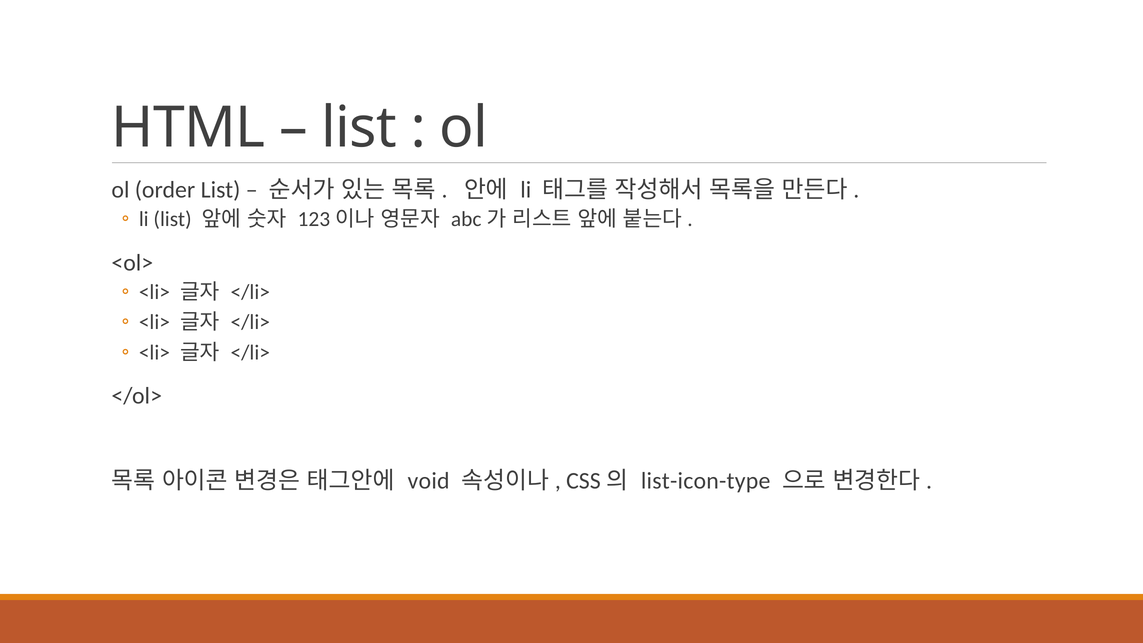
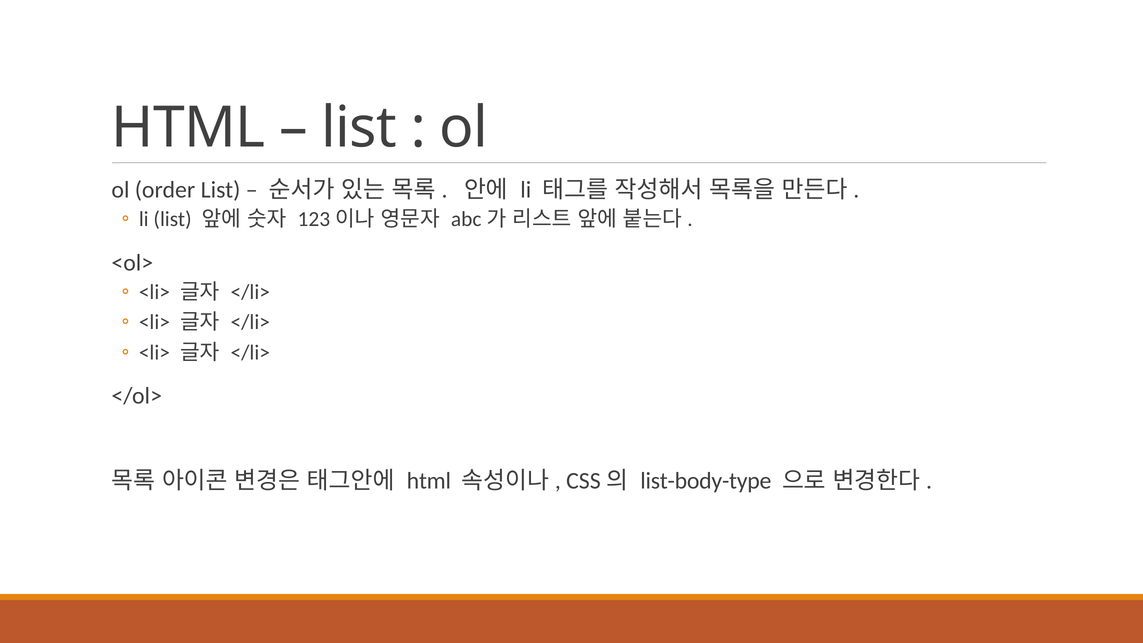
void at (429, 481): void -> html
list-icon-type: list-icon-type -> list-body-type
